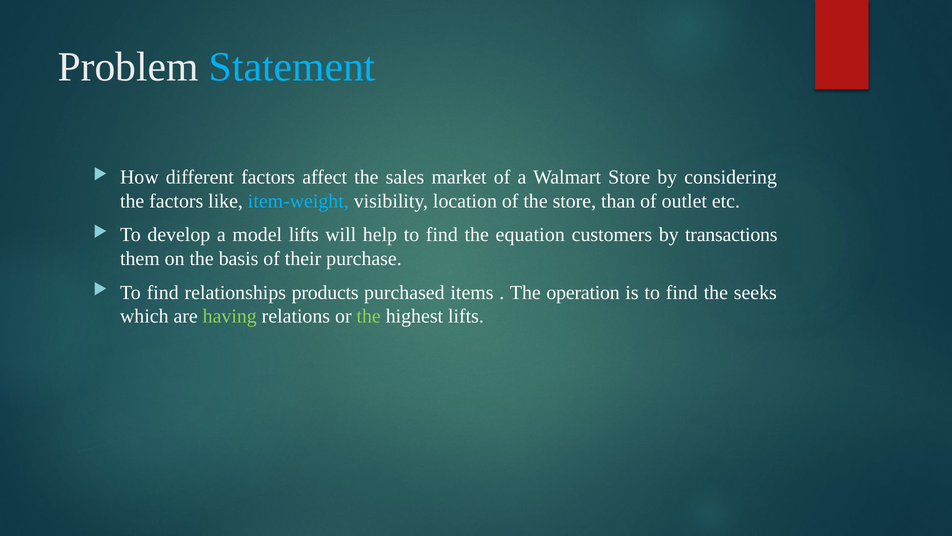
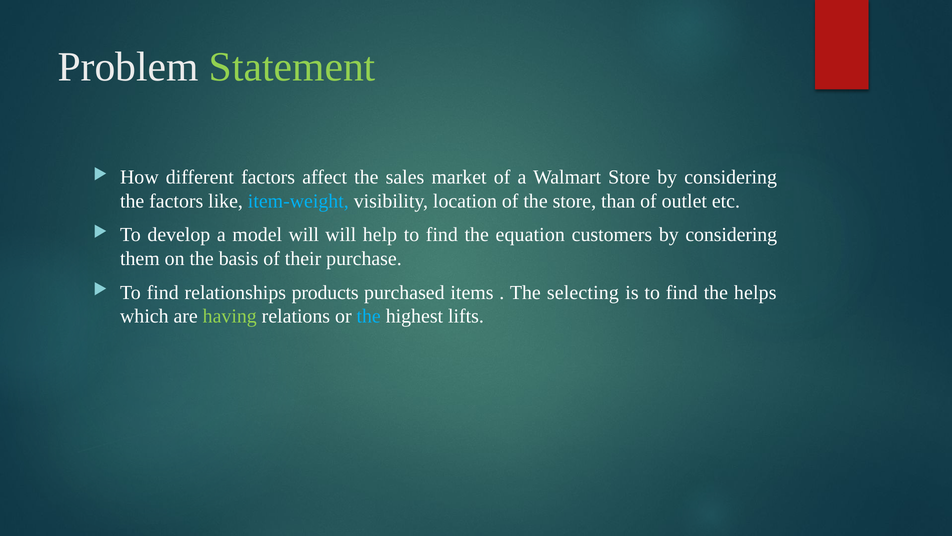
Statement colour: light blue -> light green
model lifts: lifts -> will
customers by transactions: transactions -> considering
operation: operation -> selecting
seeks: seeks -> helps
the at (369, 316) colour: light green -> light blue
